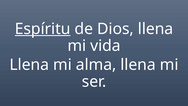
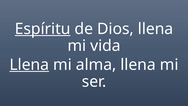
Llena at (29, 65) underline: none -> present
